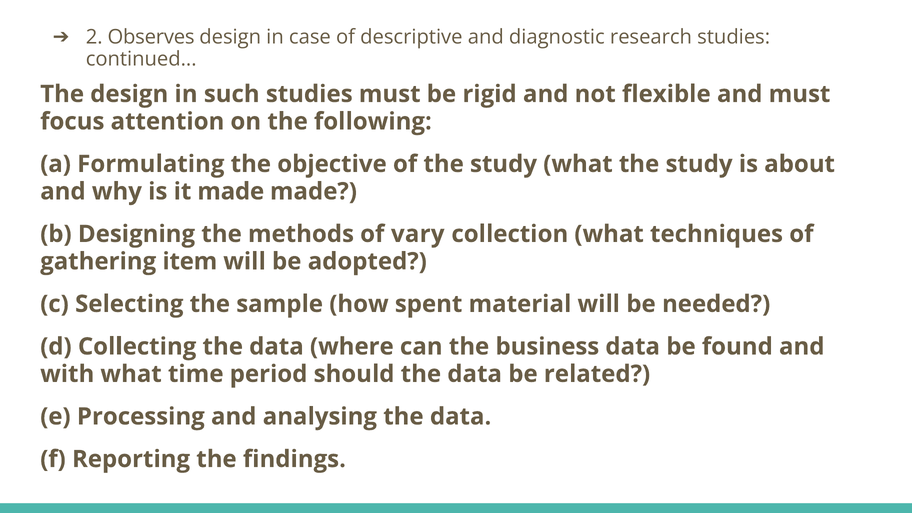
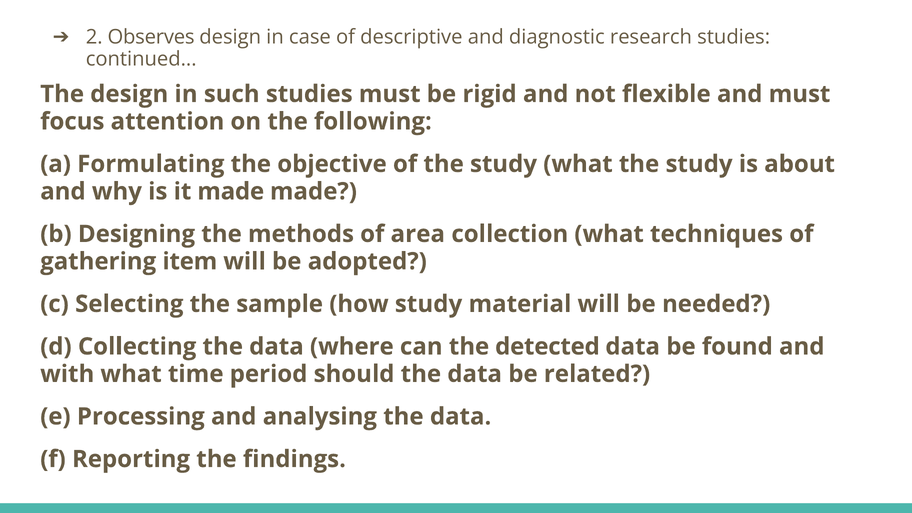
vary: vary -> area
how spent: spent -> study
business: business -> detected
